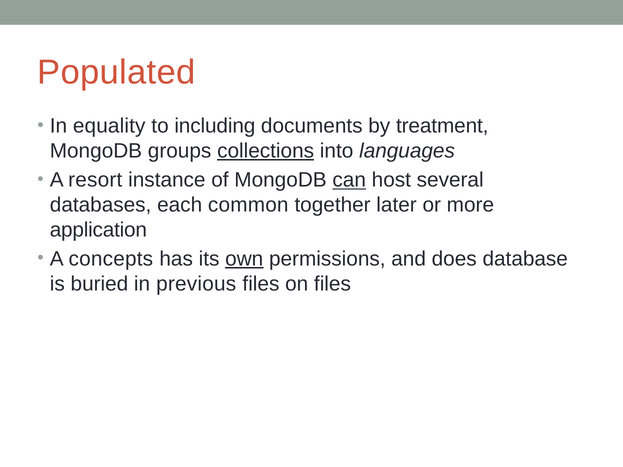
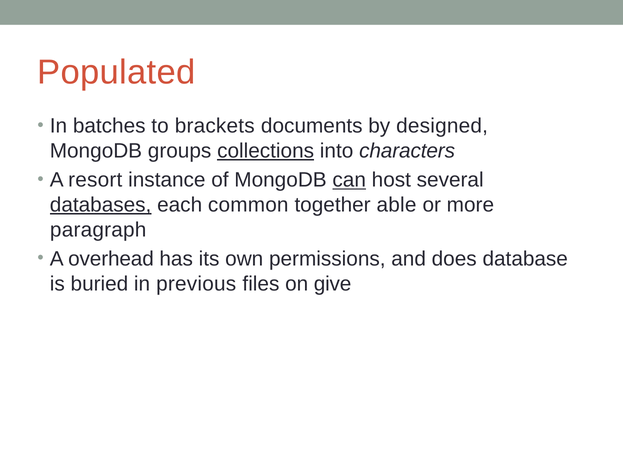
equality: equality -> batches
including: including -> brackets
treatment: treatment -> designed
languages: languages -> characters
databases underline: none -> present
later: later -> able
application: application -> paragraph
concepts: concepts -> overhead
own underline: present -> none
on files: files -> give
